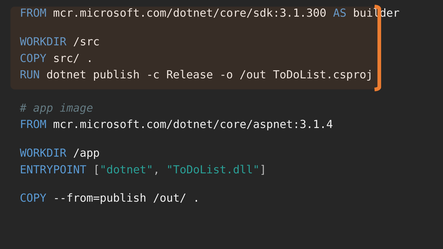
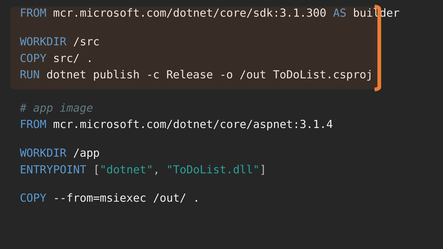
--from=publish: --from=publish -> --from=msiexec
